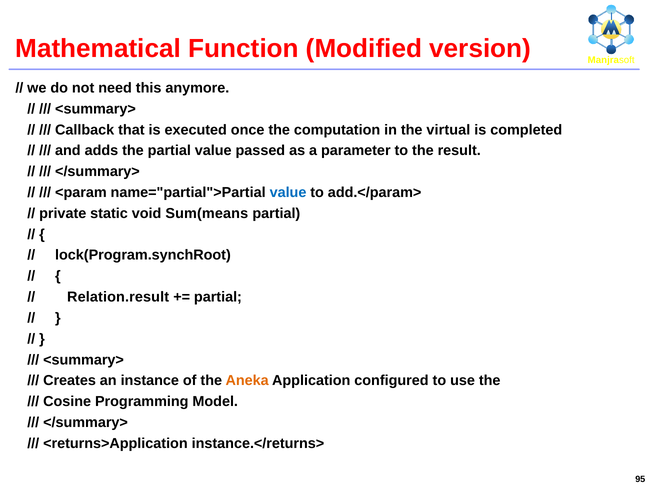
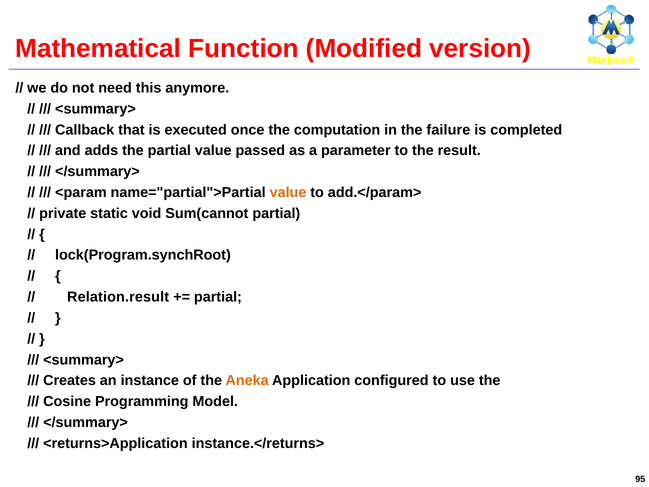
virtual: virtual -> failure
value at (288, 192) colour: blue -> orange
Sum(means: Sum(means -> Sum(cannot
